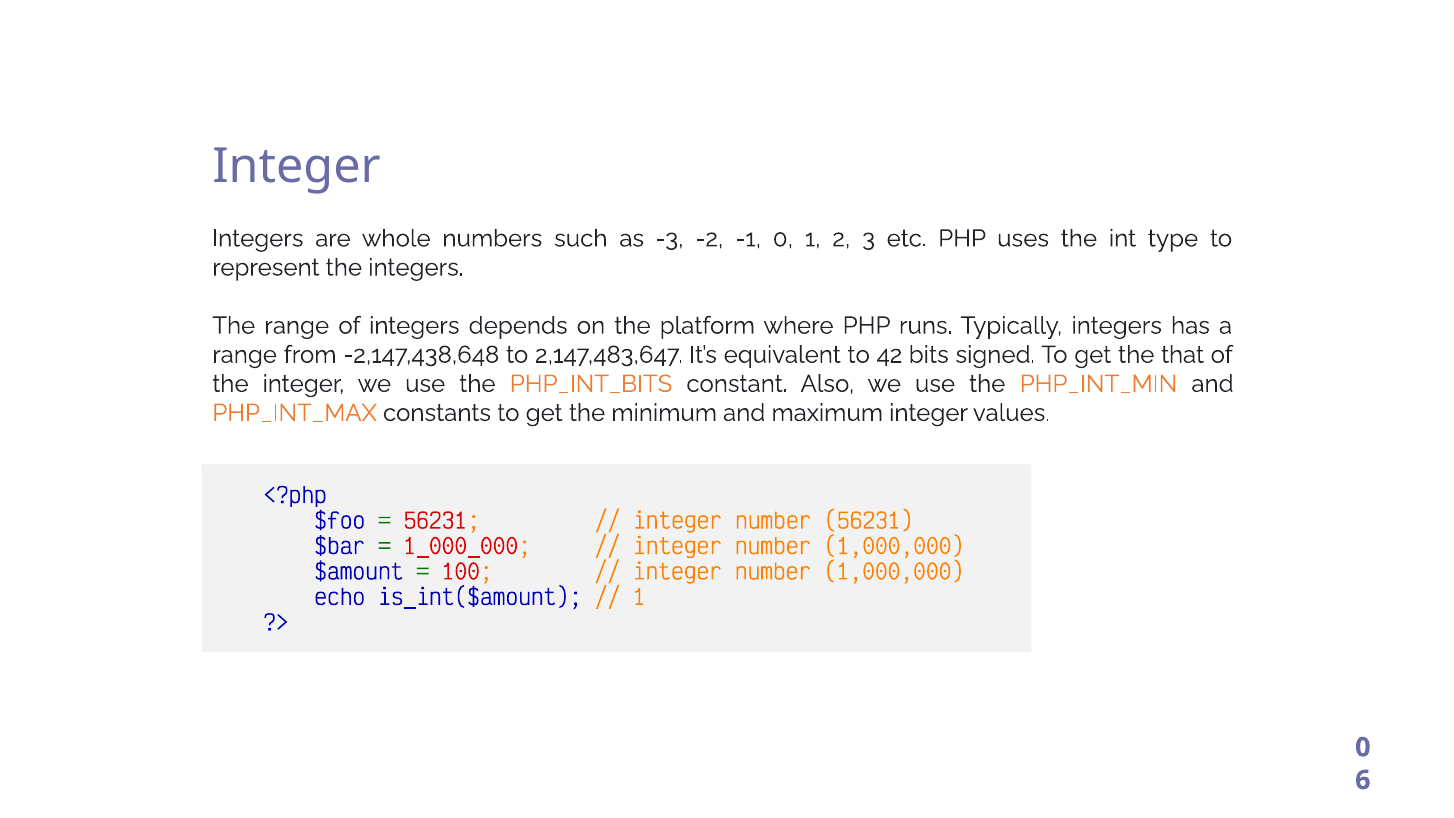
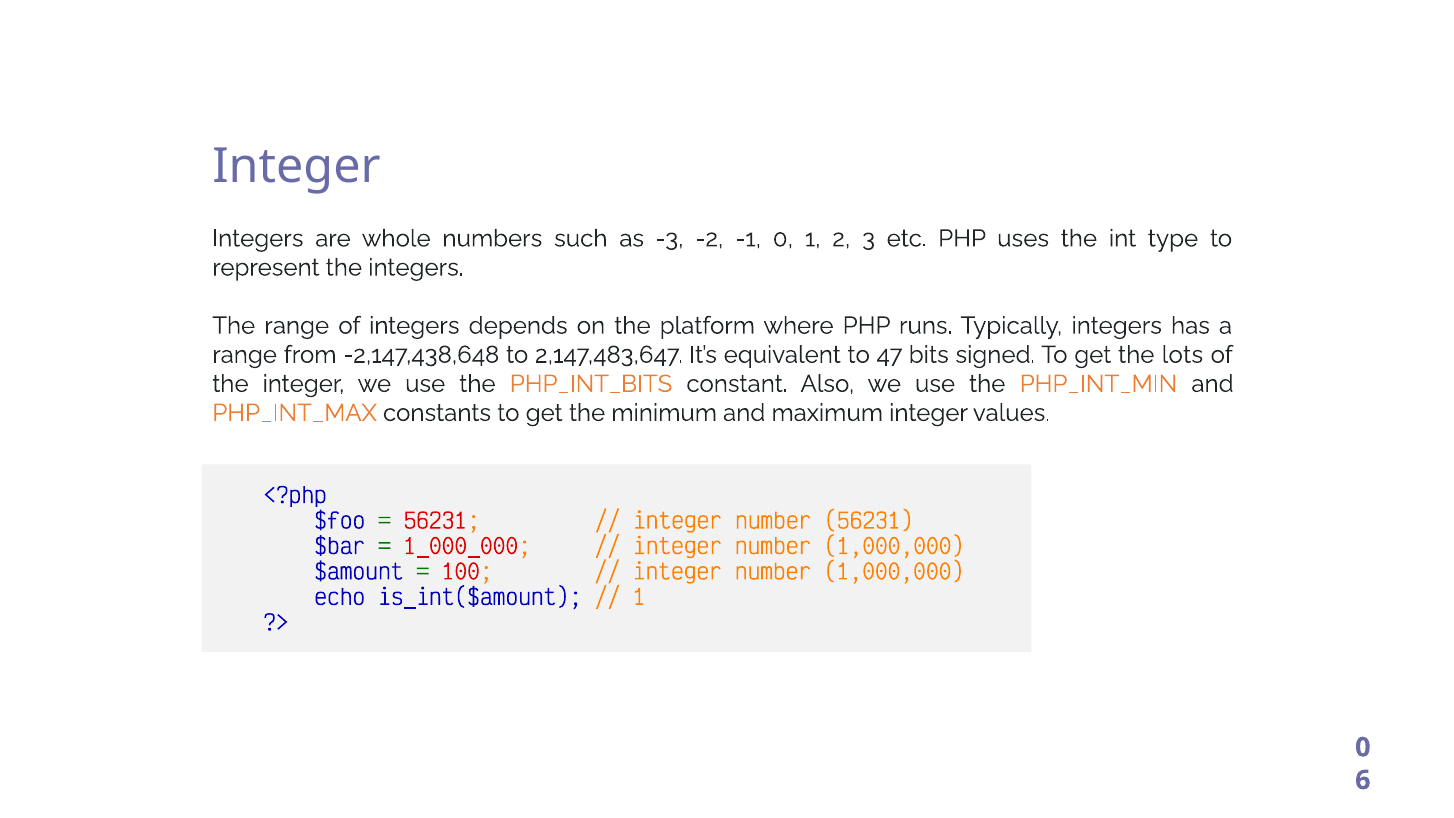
42: 42 -> 47
that: that -> lots
